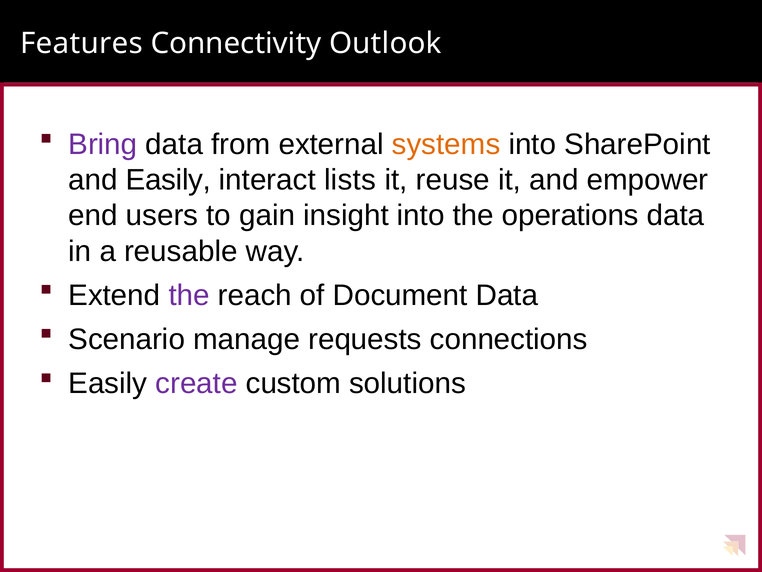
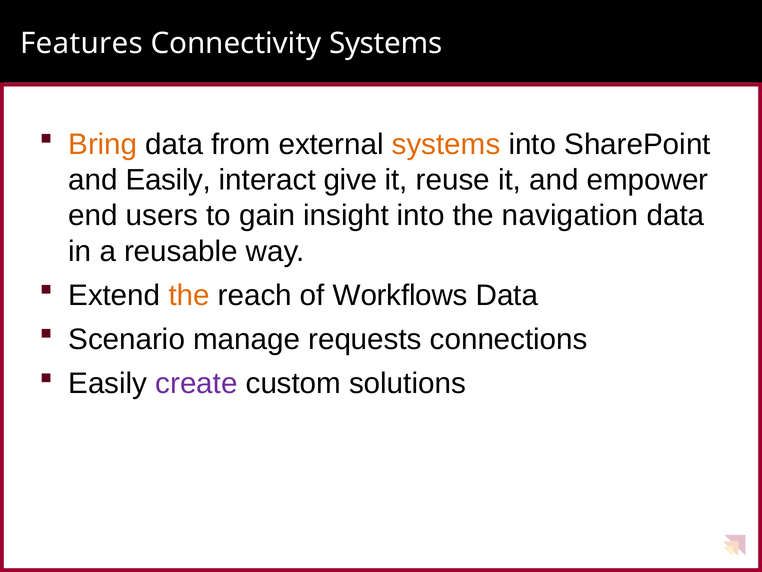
Connectivity Outlook: Outlook -> Systems
Bring colour: purple -> orange
lists: lists -> give
operations: operations -> navigation
the at (189, 295) colour: purple -> orange
Document: Document -> Workflows
